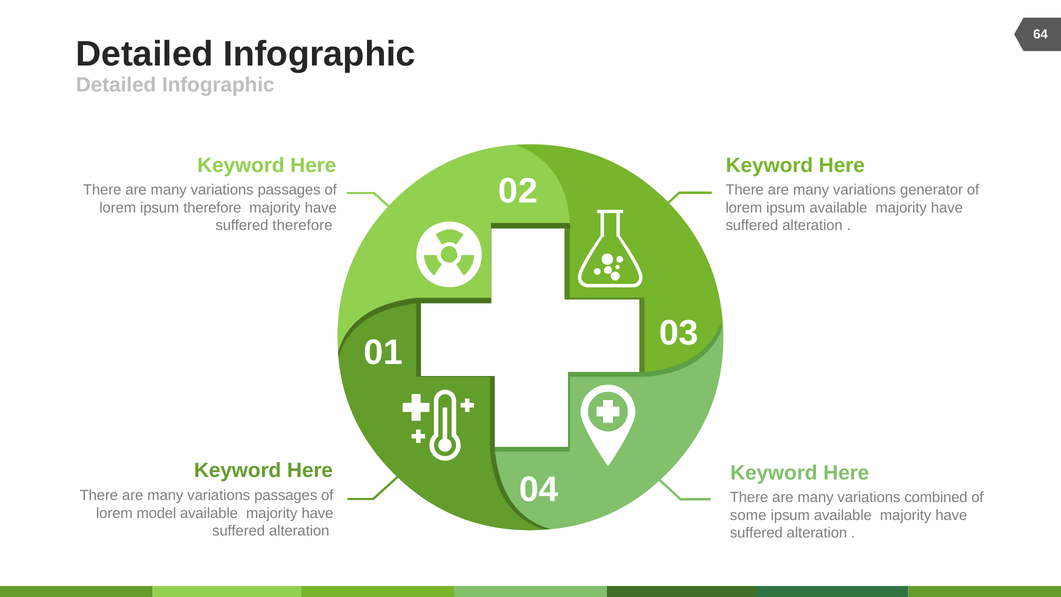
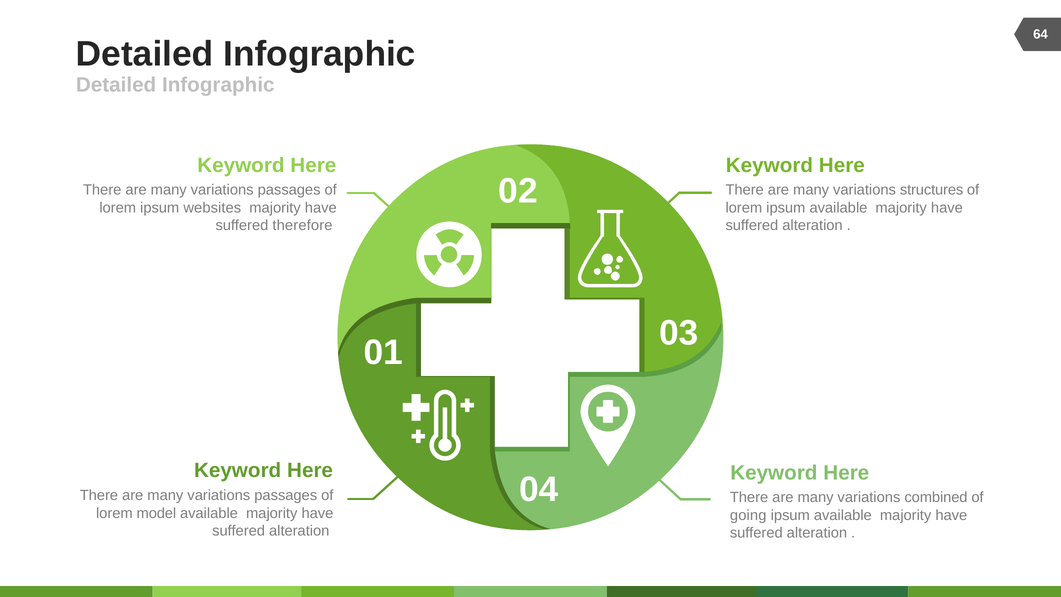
generator: generator -> structures
ipsum therefore: therefore -> websites
some: some -> going
